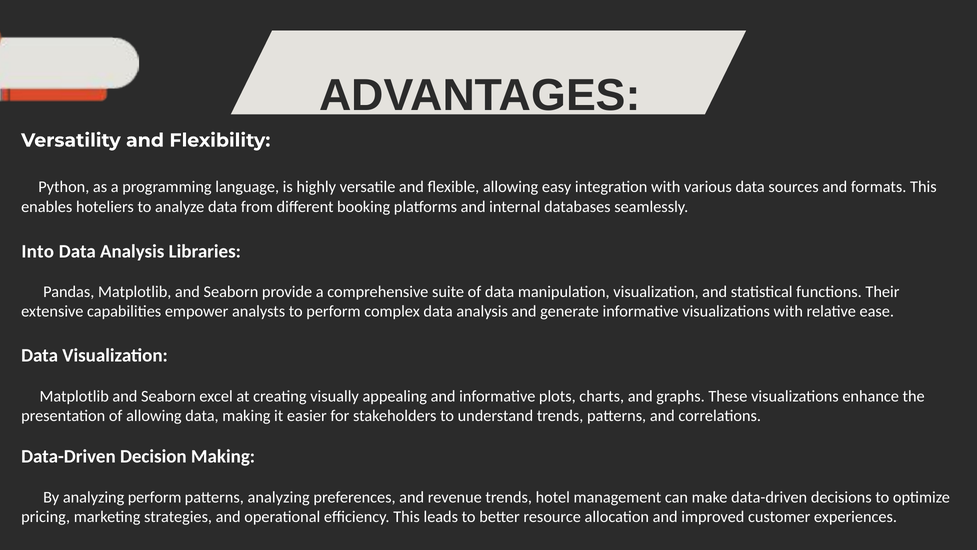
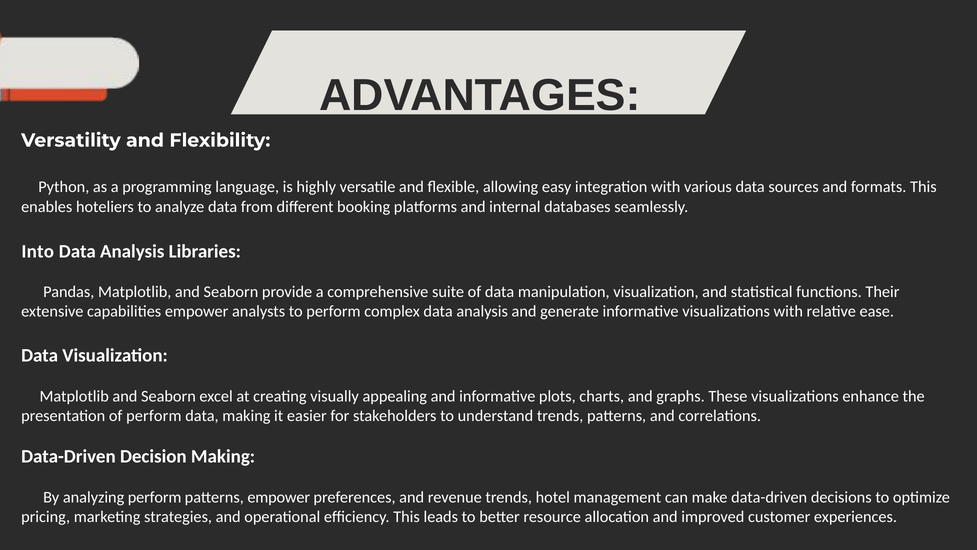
of allowing: allowing -> perform
patterns analyzing: analyzing -> empower
